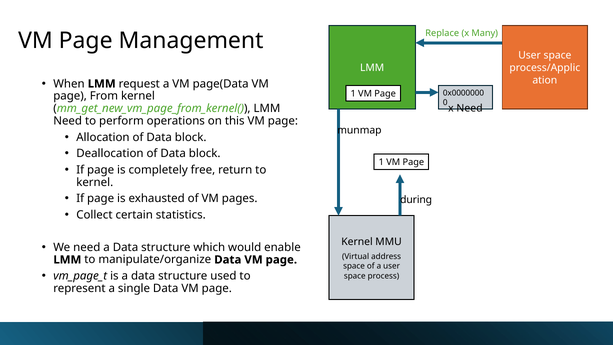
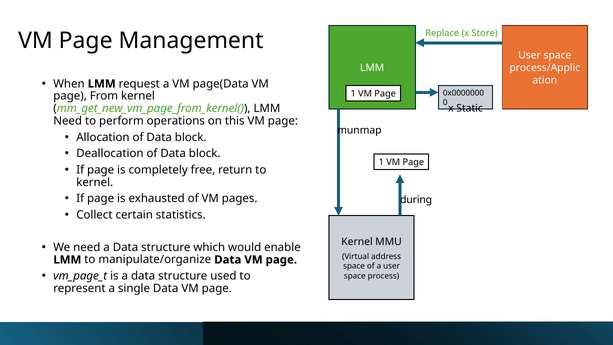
Many: Many -> Store
x Need: Need -> Static
